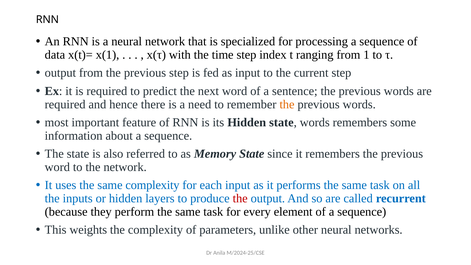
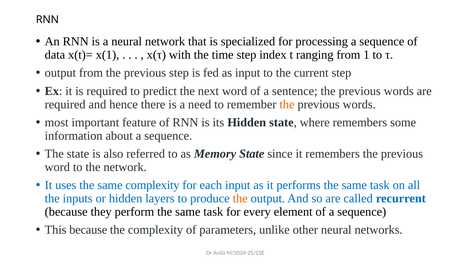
state words: words -> where
the at (240, 198) colour: red -> orange
This weights: weights -> because
